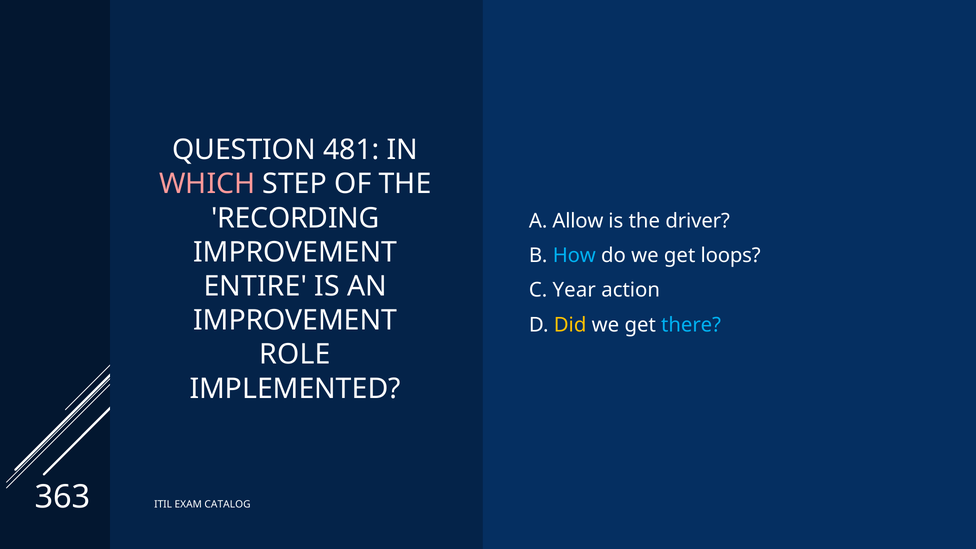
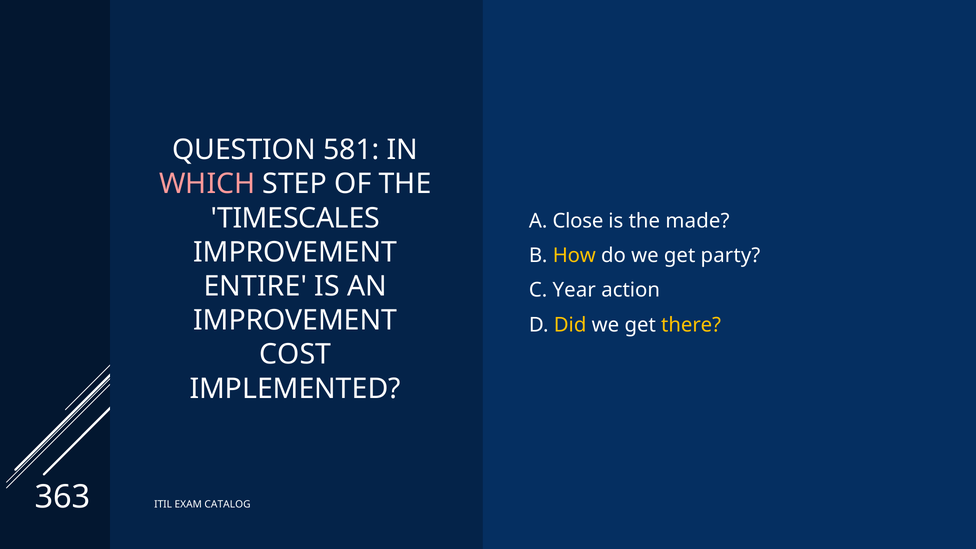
481: 481 -> 581
RECORDING: RECORDING -> TIMESCALES
Allow: Allow -> Close
driver: driver -> made
How colour: light blue -> yellow
loops: loops -> party
there colour: light blue -> yellow
ROLE: ROLE -> COST
